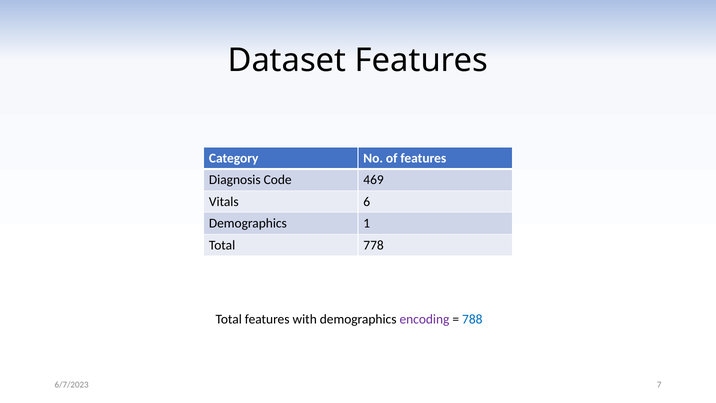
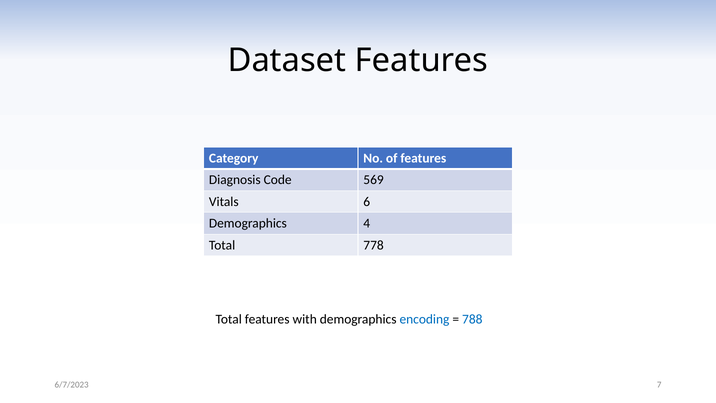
469: 469 -> 569
1: 1 -> 4
encoding colour: purple -> blue
